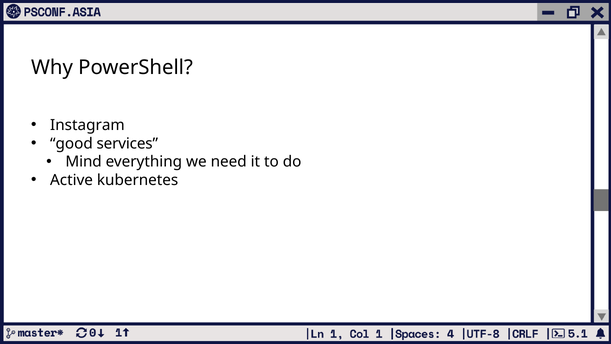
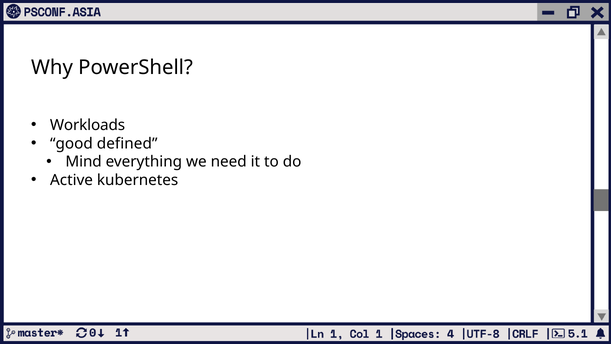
Instagram: Instagram -> Workloads
services: services -> defined
